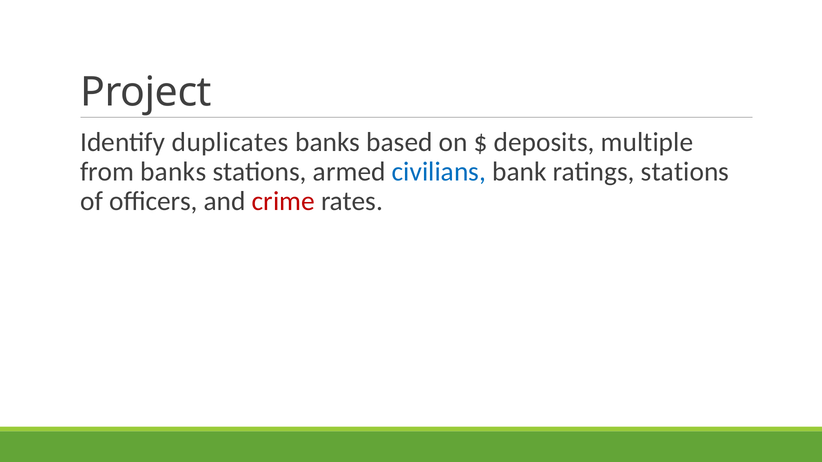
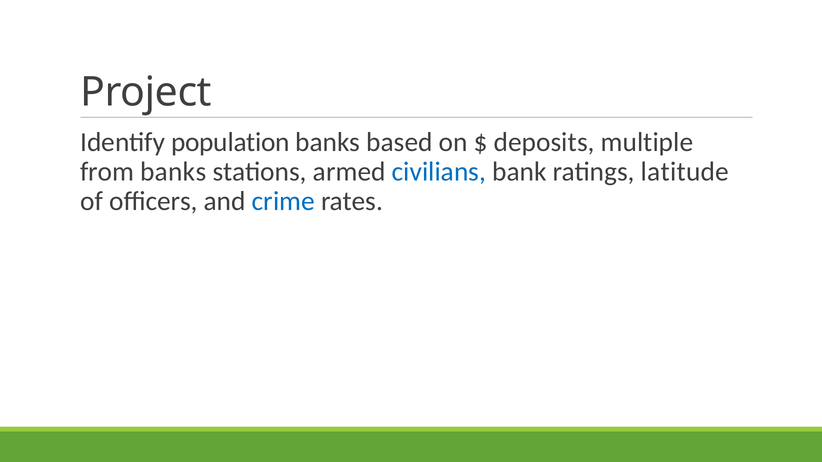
duplicates: duplicates -> population
ratings stations: stations -> latitude
crime colour: red -> blue
